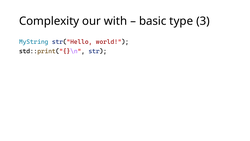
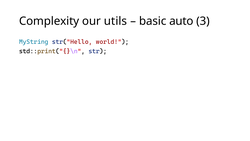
with: with -> utils
type: type -> auto
